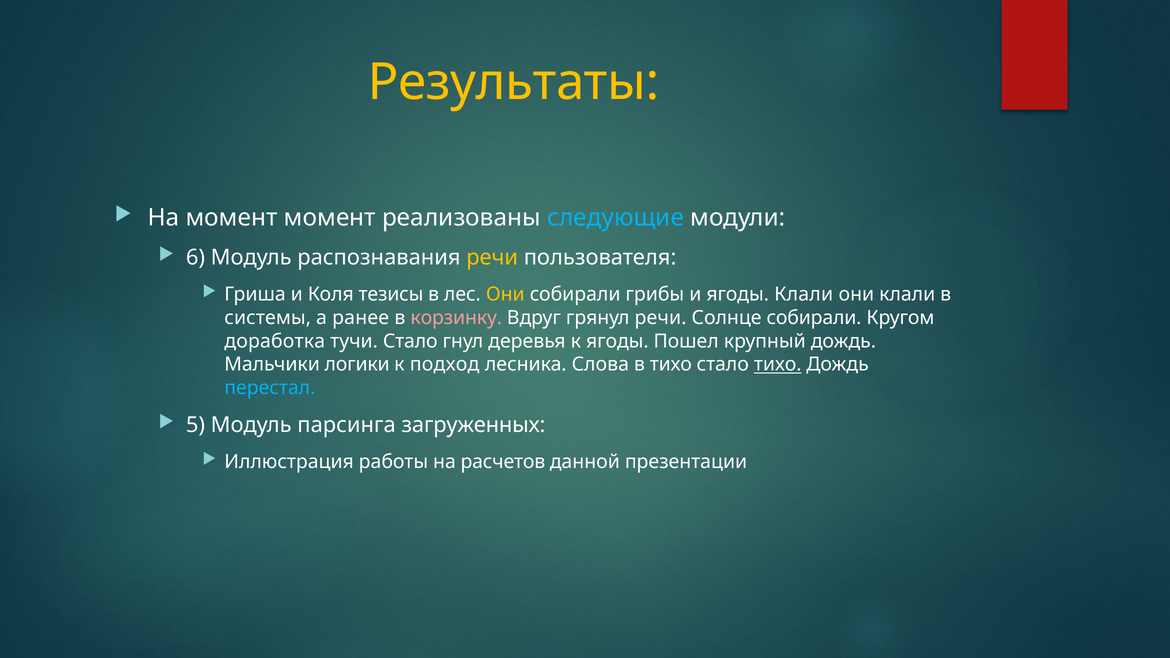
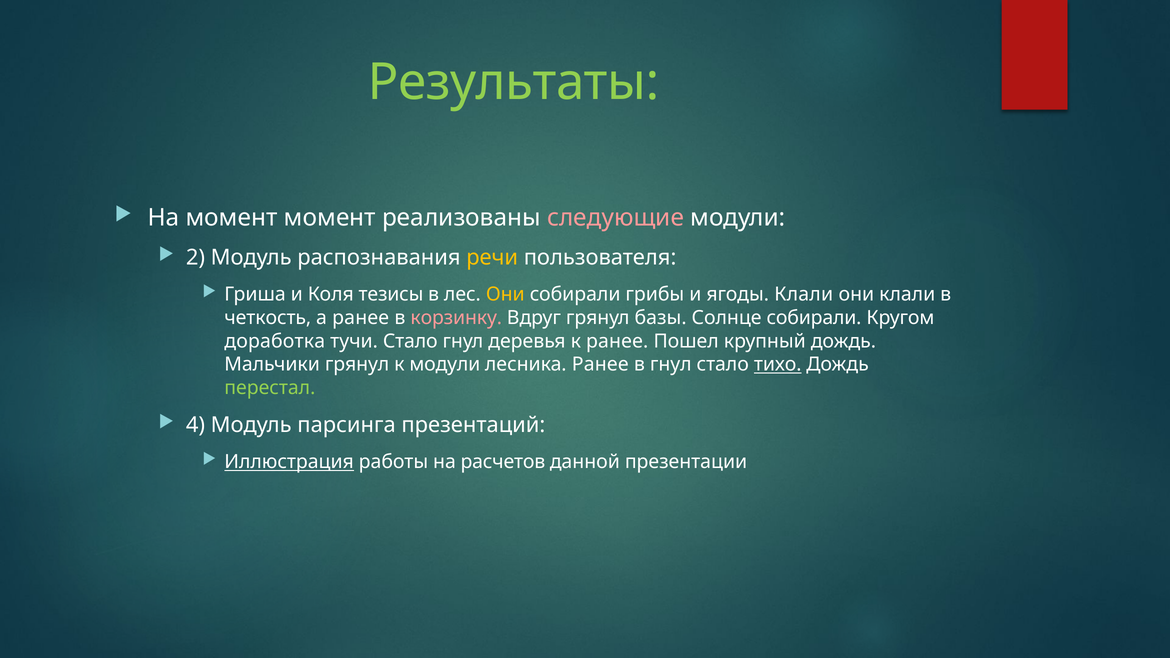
Результаты colour: yellow -> light green
следующие colour: light blue -> pink
6: 6 -> 2
системы: системы -> четкость
грянул речи: речи -> базы
к ягоды: ягоды -> ранее
Мальчики логики: логики -> грянул
к подход: подход -> модули
лесника Слова: Слова -> Ранее
в тихо: тихо -> гнул
перестал colour: light blue -> light green
5: 5 -> 4
загруженных: загруженных -> презентаций
Иллюстрация underline: none -> present
